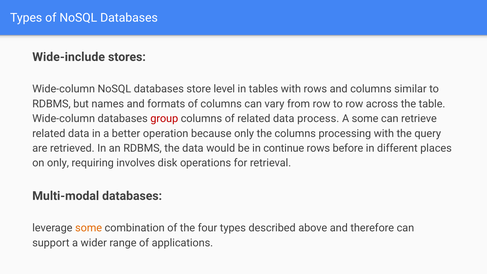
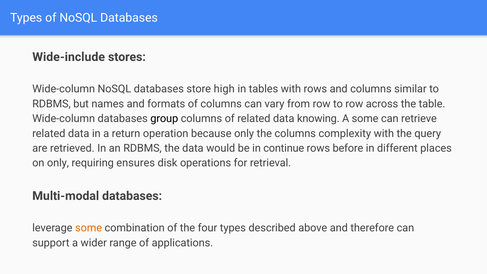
level: level -> high
group colour: red -> black
process: process -> knowing
better: better -> return
processing: processing -> complexity
involves: involves -> ensures
